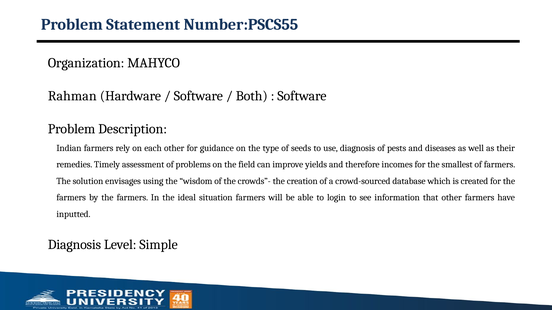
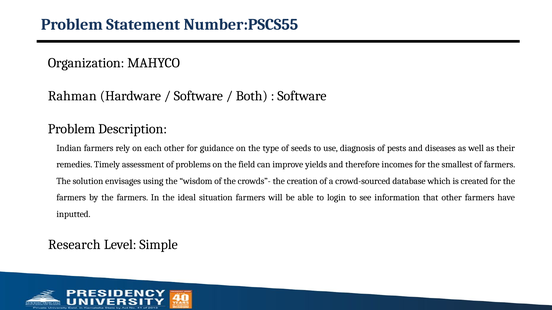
Diagnosis at (74, 245): Diagnosis -> Research
